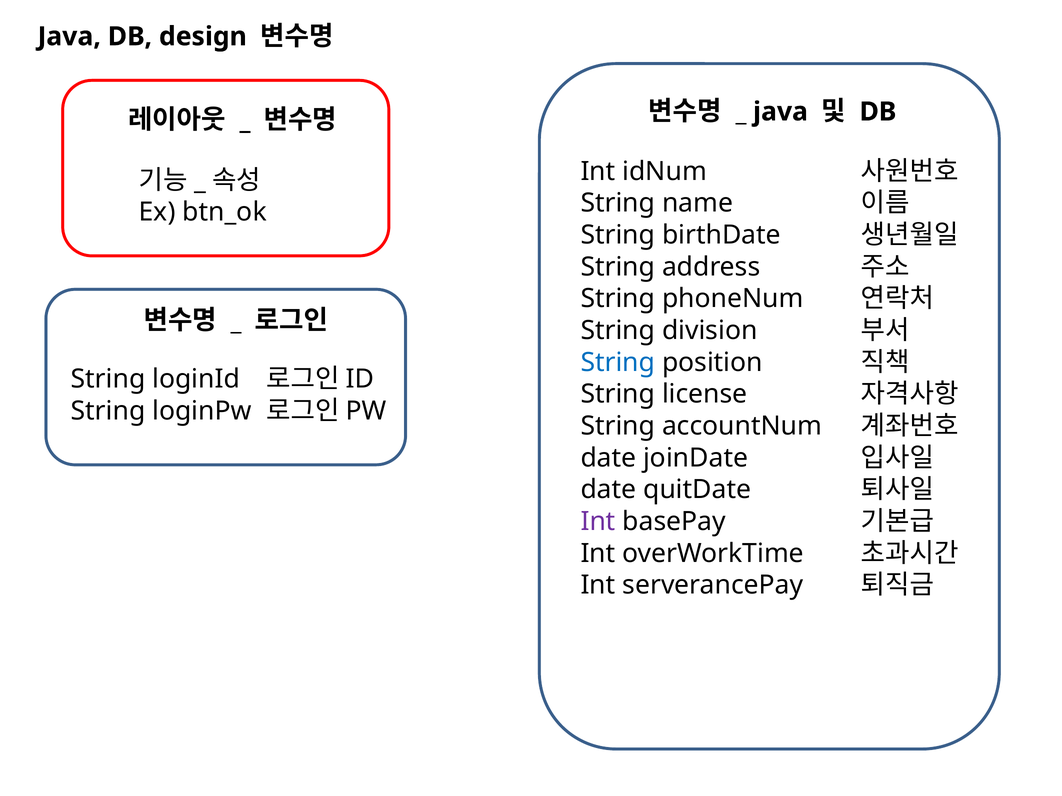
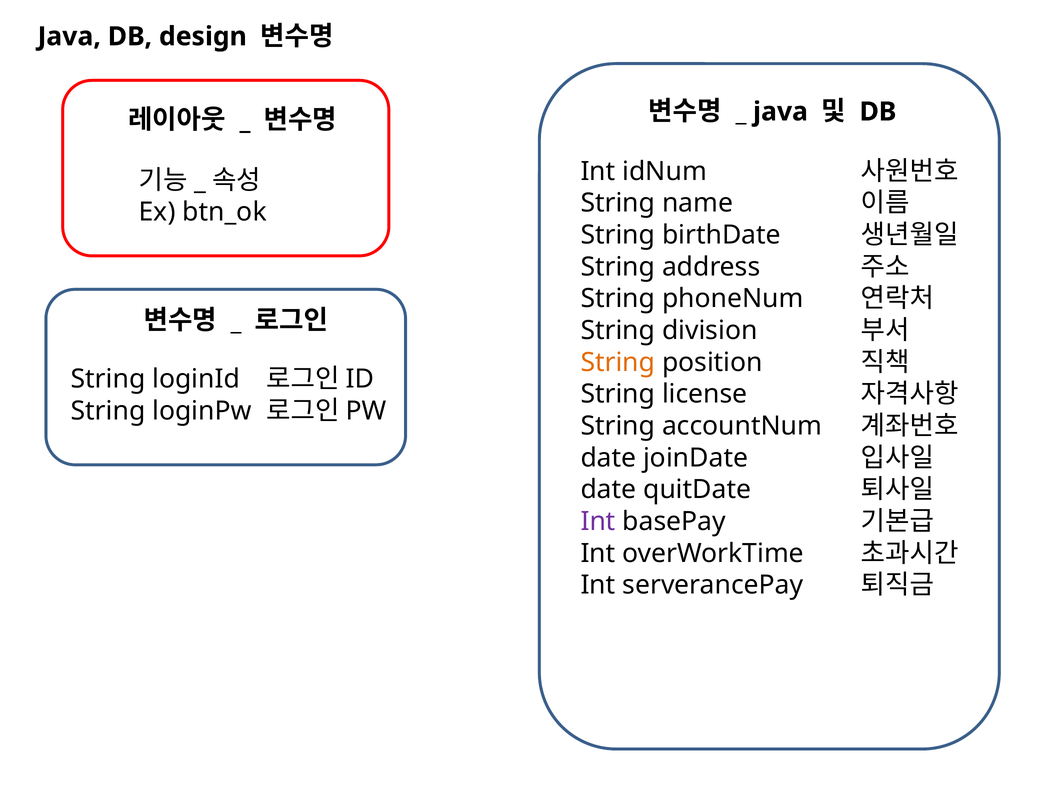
String at (618, 363) colour: blue -> orange
